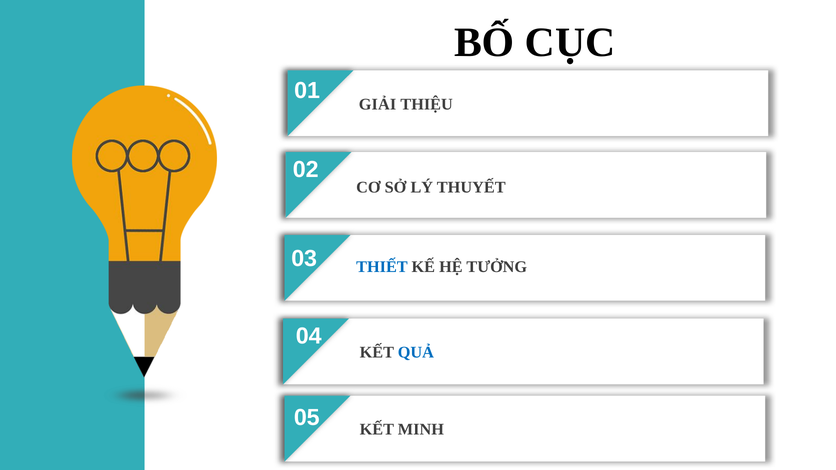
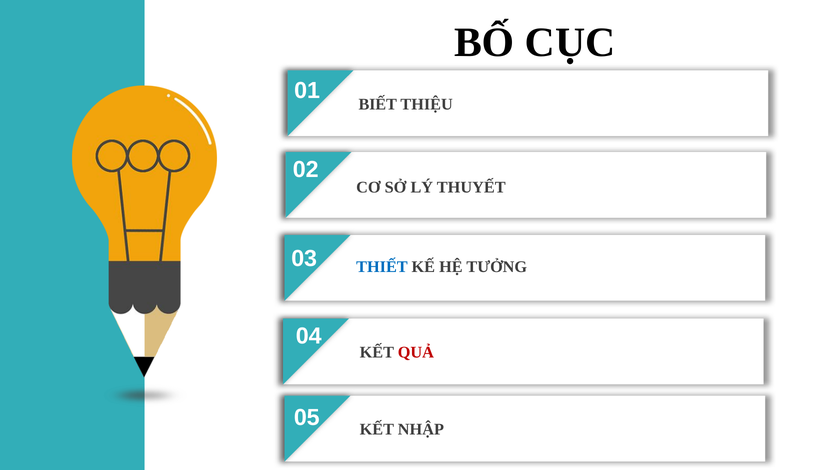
GIẢI: GIẢI -> BIẾT
QUẢ colour: blue -> red
MINH: MINH -> NHẬP
